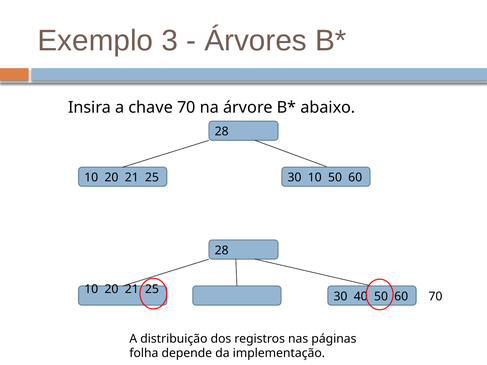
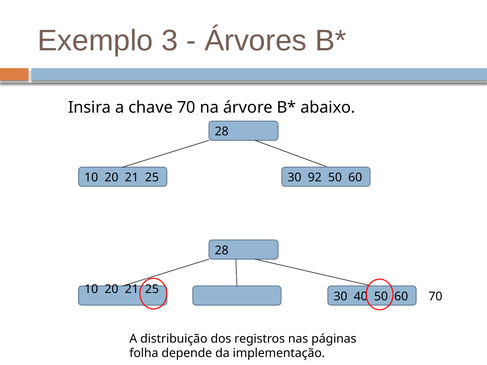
30 10: 10 -> 92
